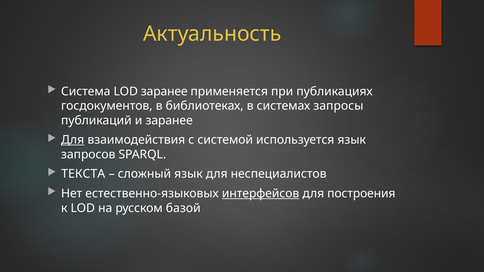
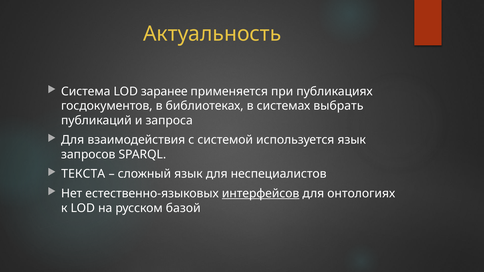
запросы: запросы -> выбрать
и заранее: заранее -> запроса
Для at (73, 140) underline: present -> none
построения: построения -> онтологиях
